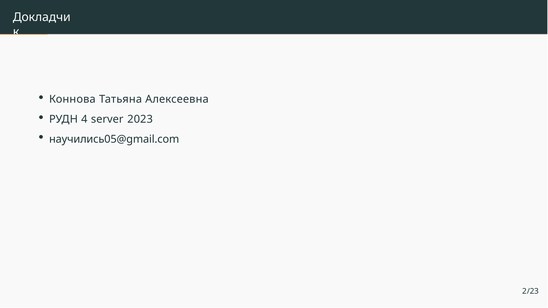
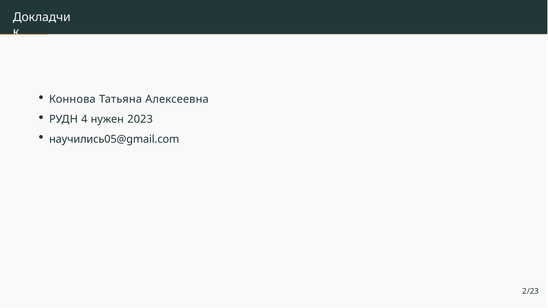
server: server -> нужен
